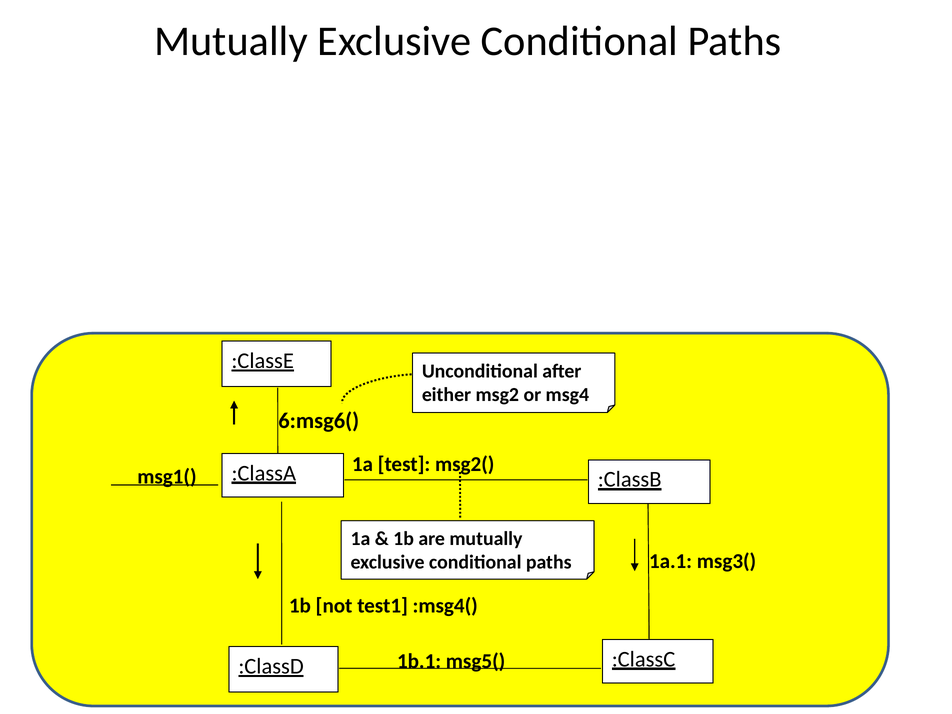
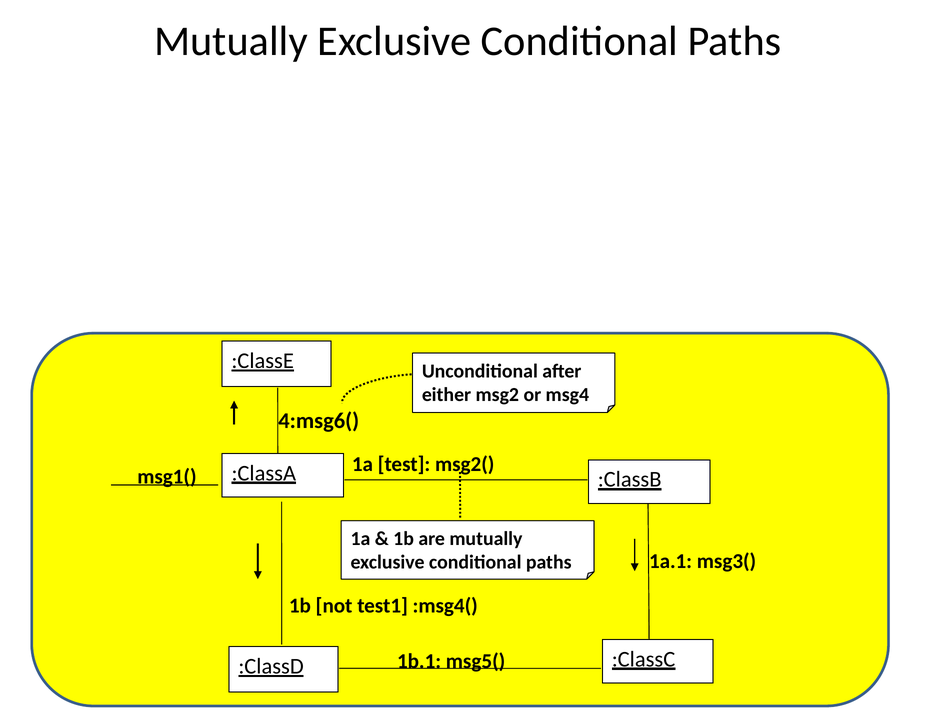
6:msg6(: 6:msg6( -> 4:msg6(
